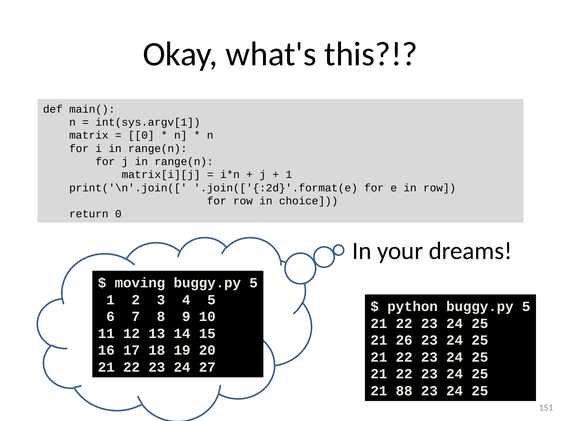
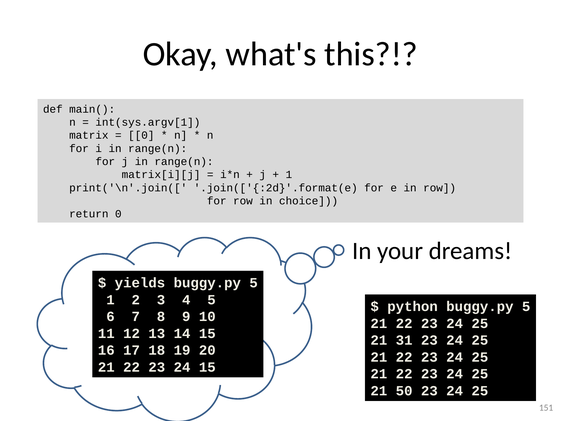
moving: moving -> yields
26: 26 -> 31
24 27: 27 -> 15
88: 88 -> 50
